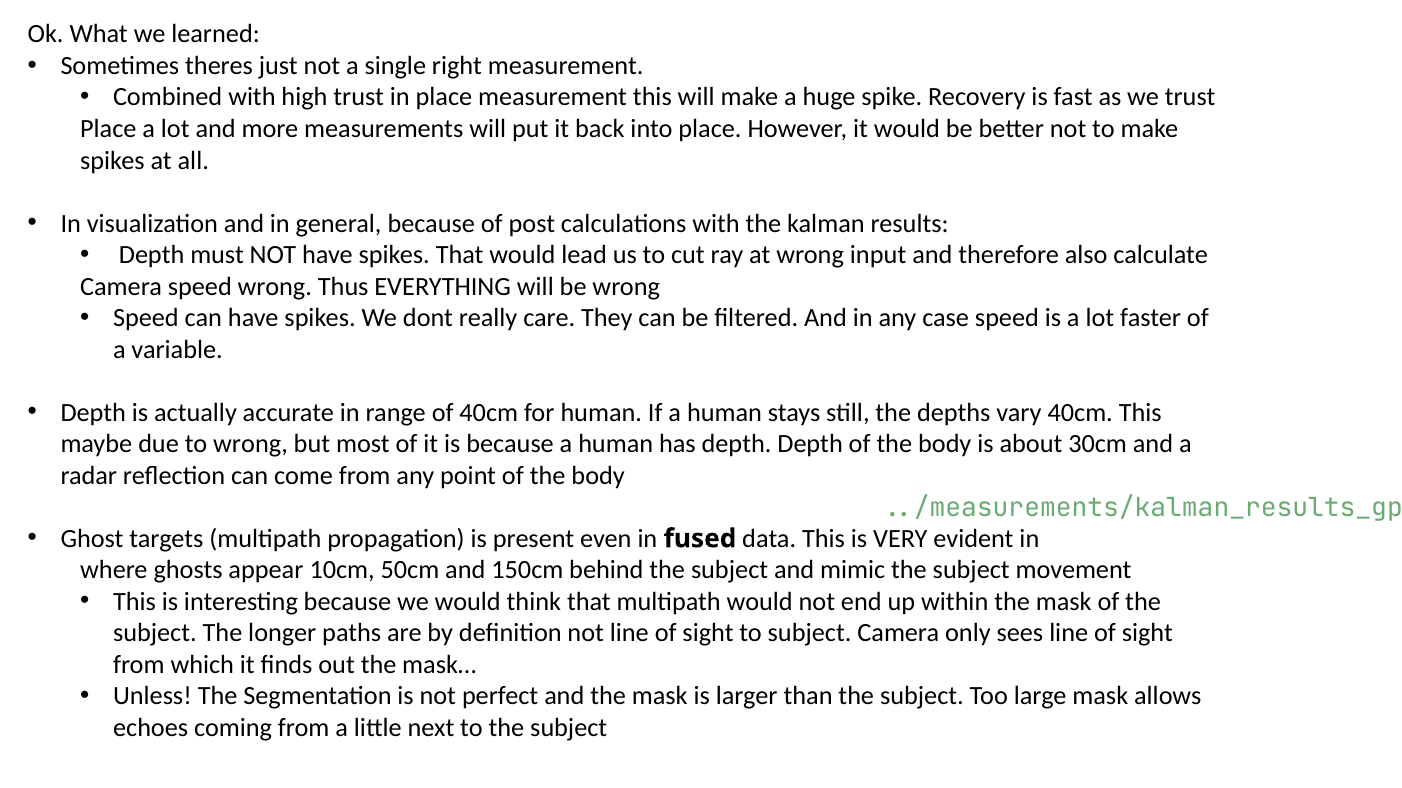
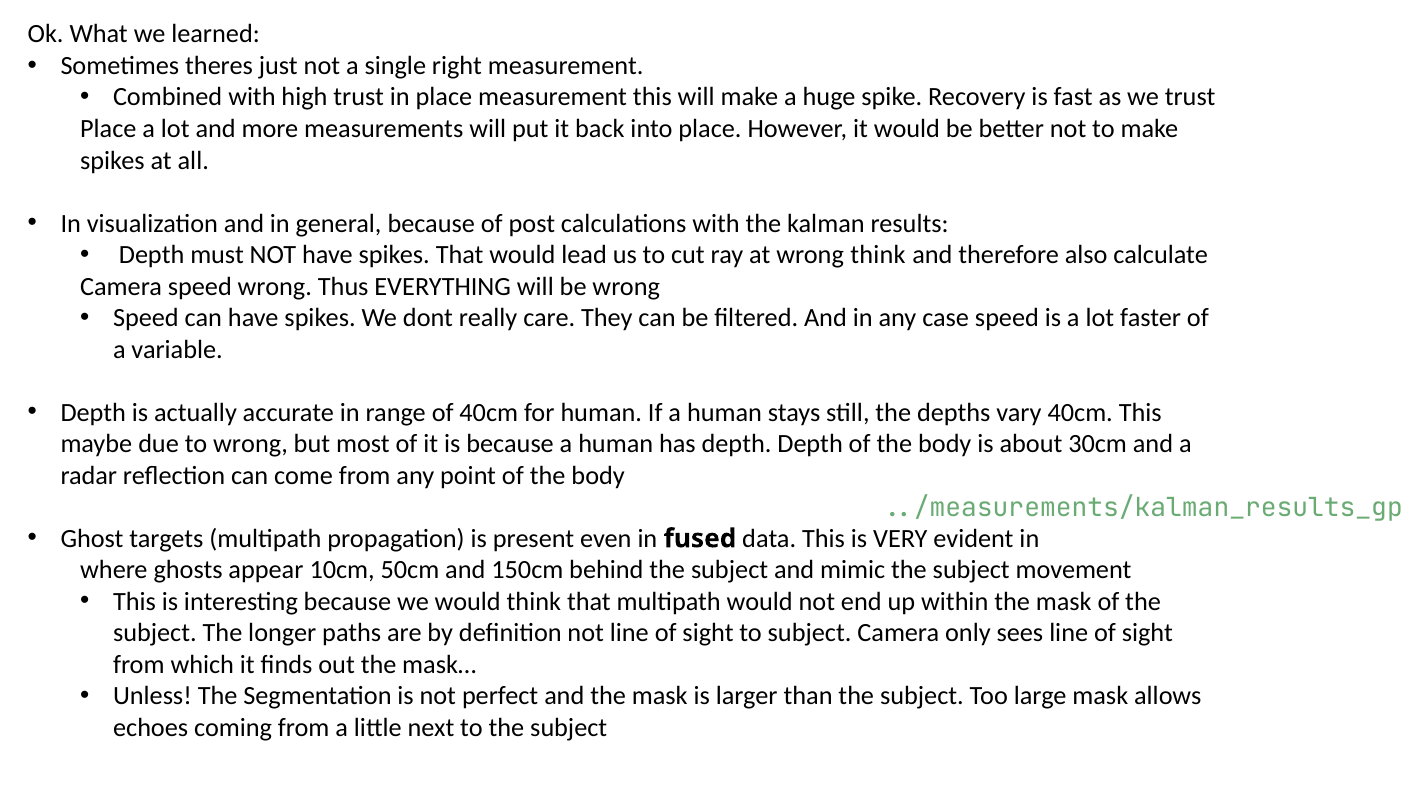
wrong input: input -> think
